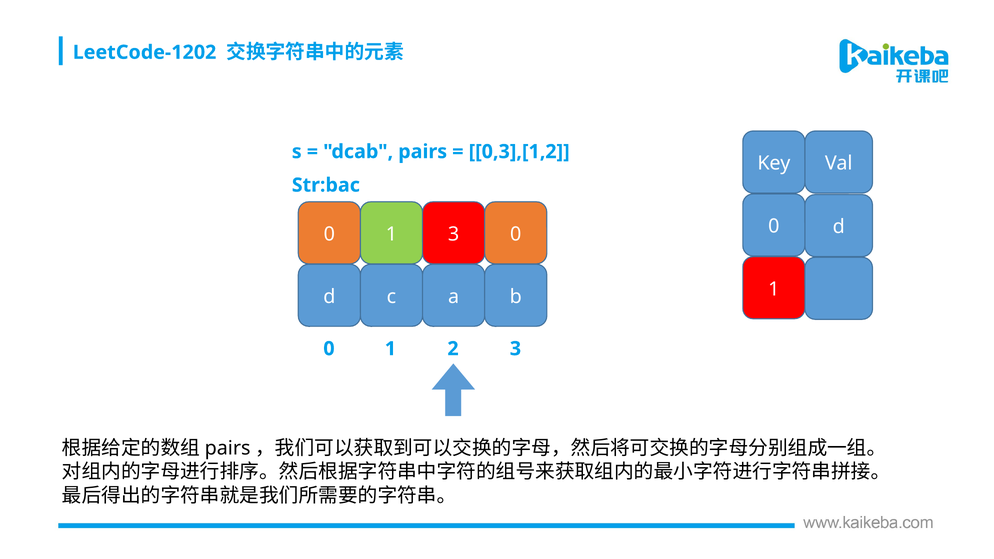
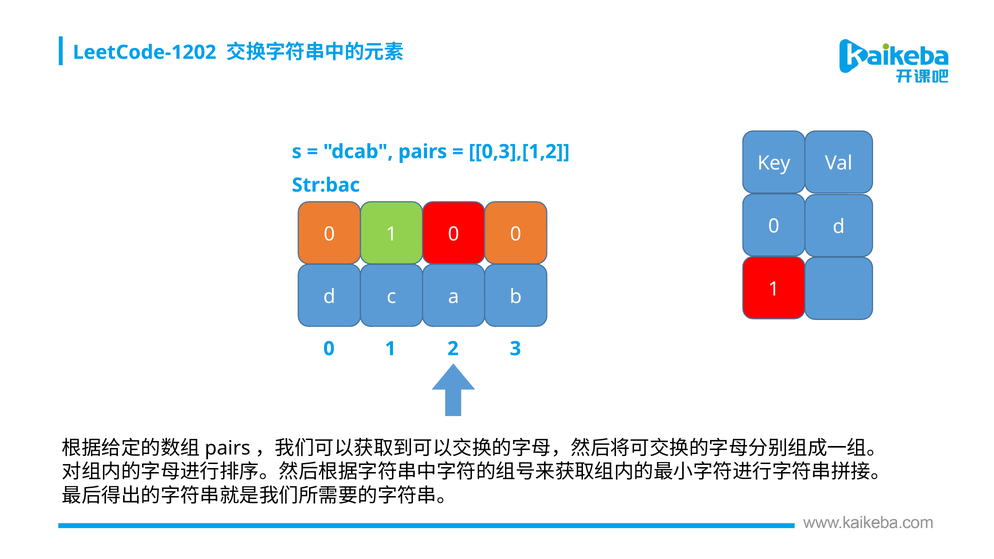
0 1 3: 3 -> 0
